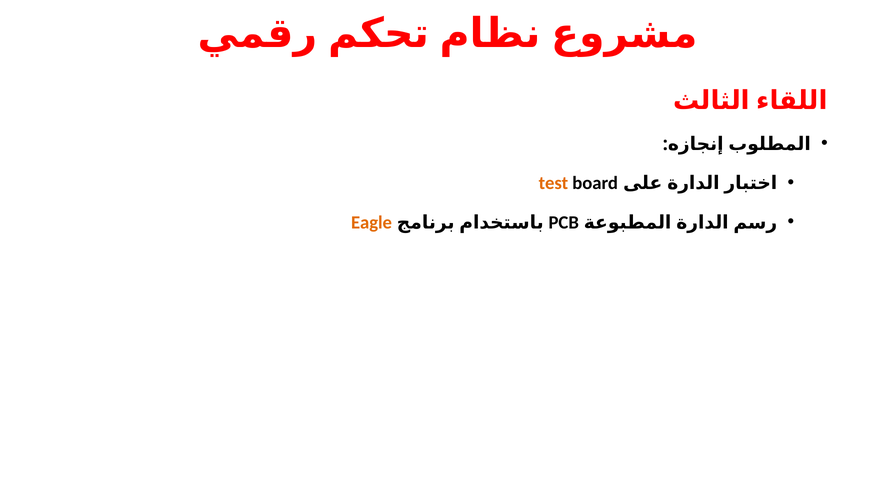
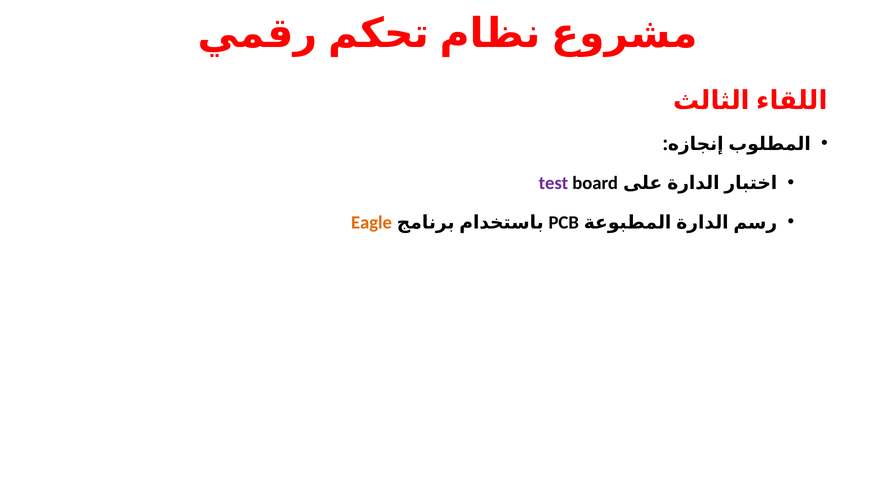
test colour: orange -> purple
